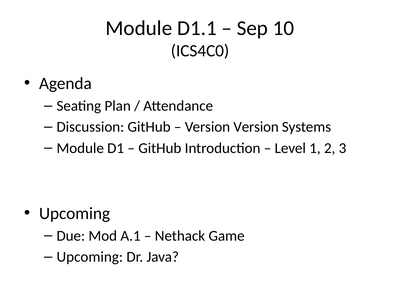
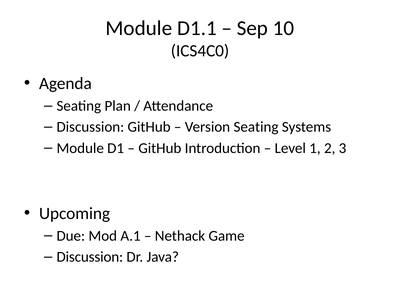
Version Version: Version -> Seating
Upcoming at (90, 257): Upcoming -> Discussion
